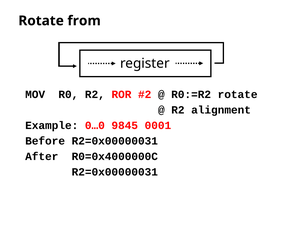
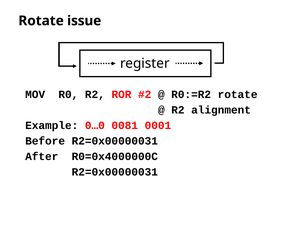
from: from -> issue
9845: 9845 -> 0081
